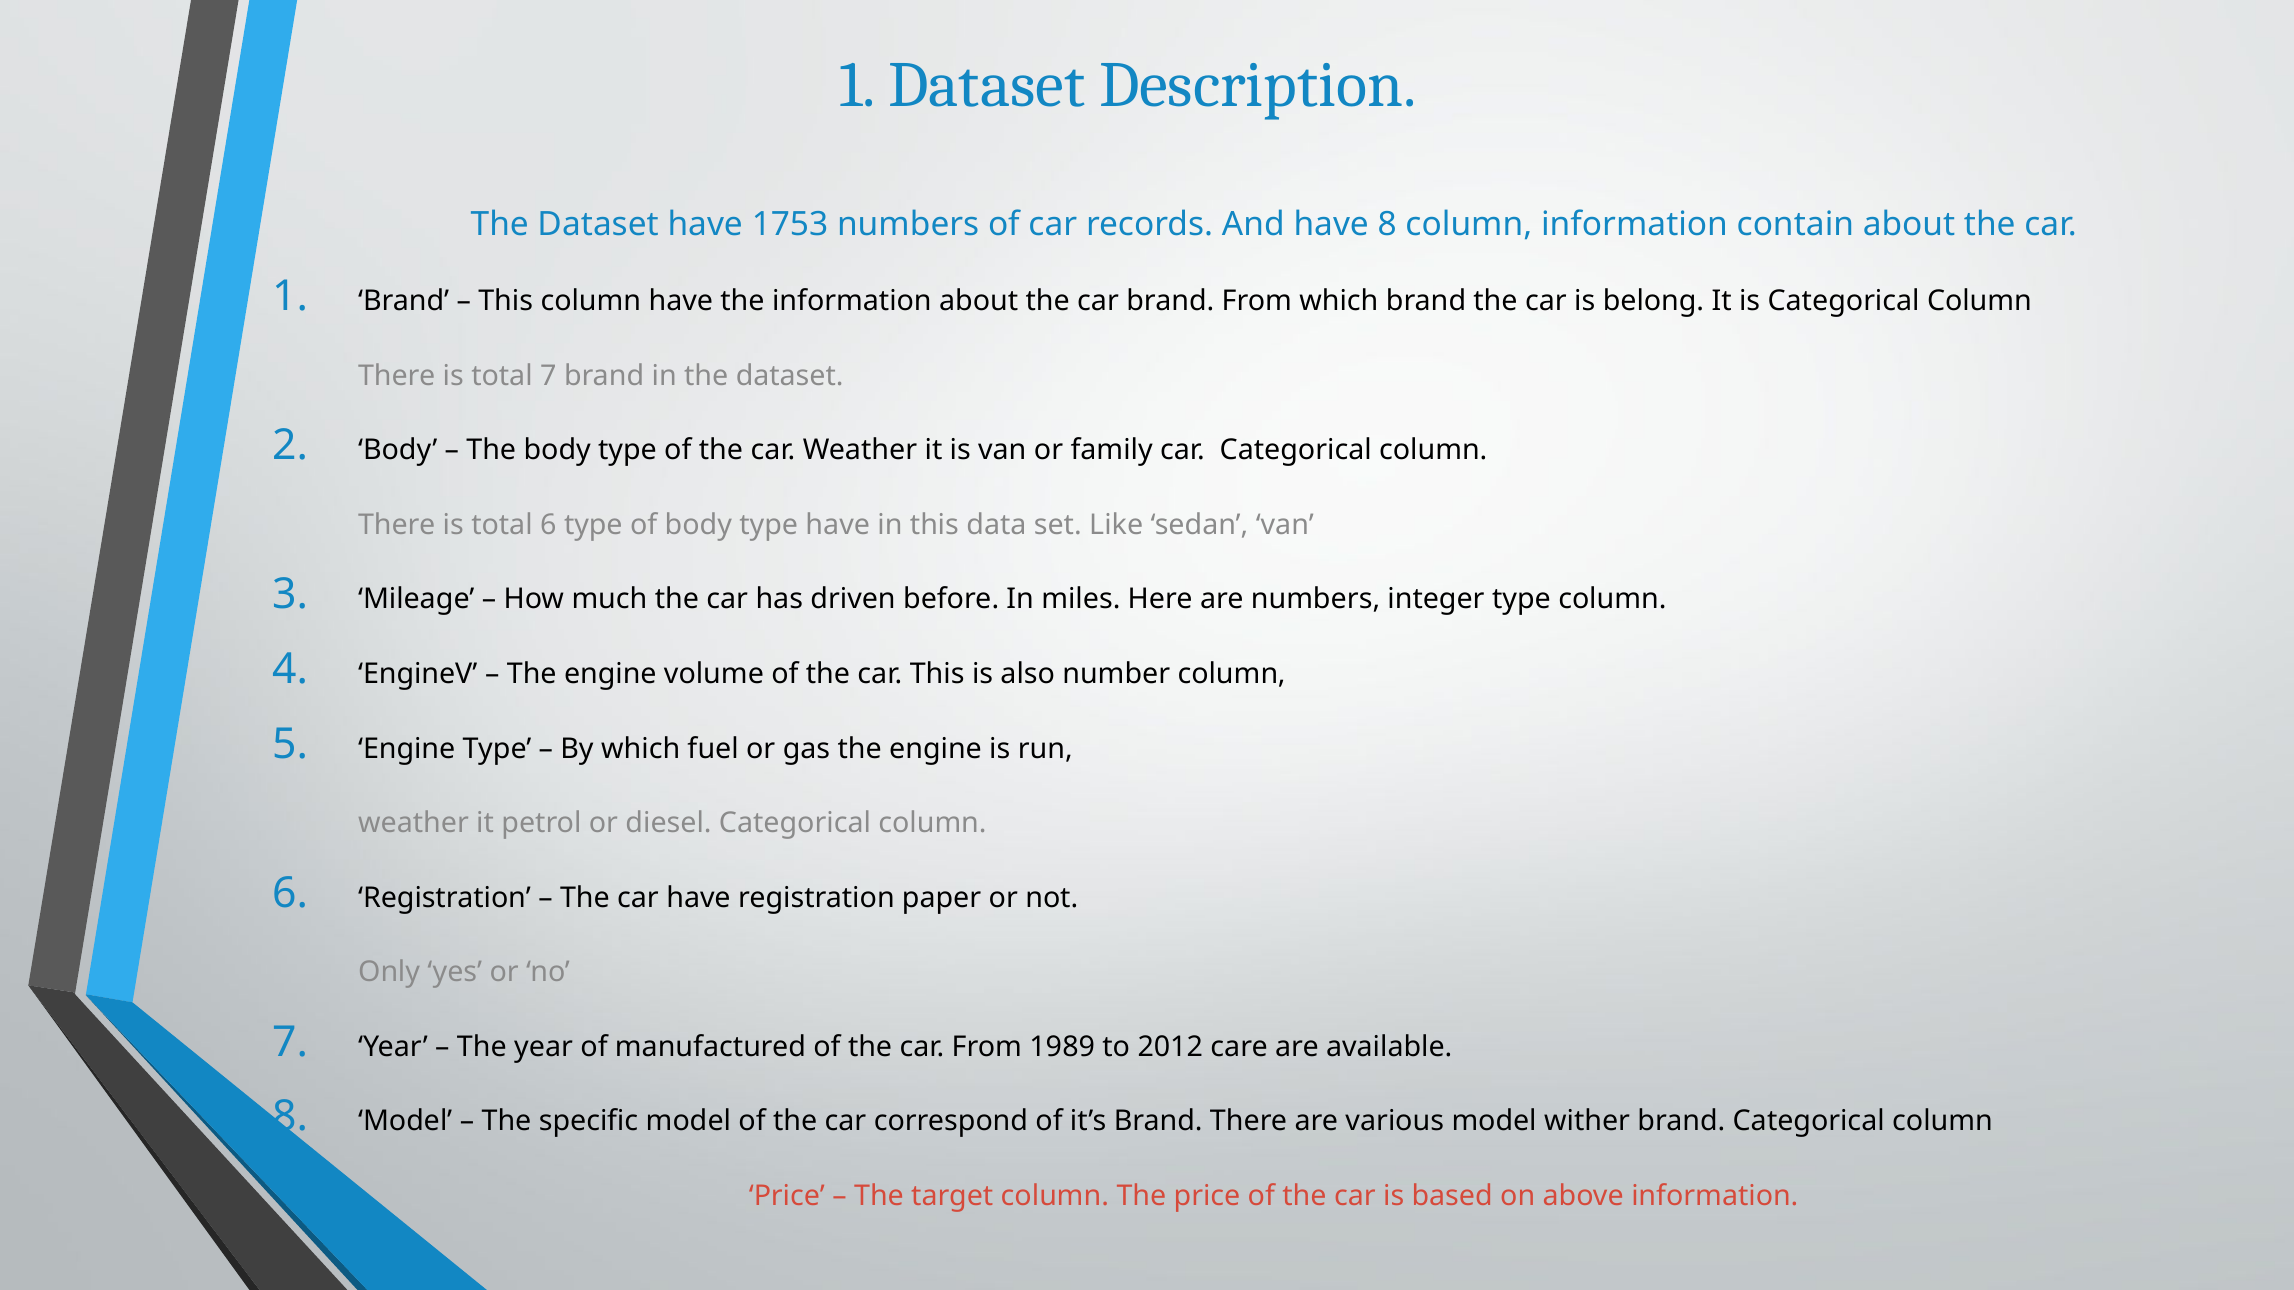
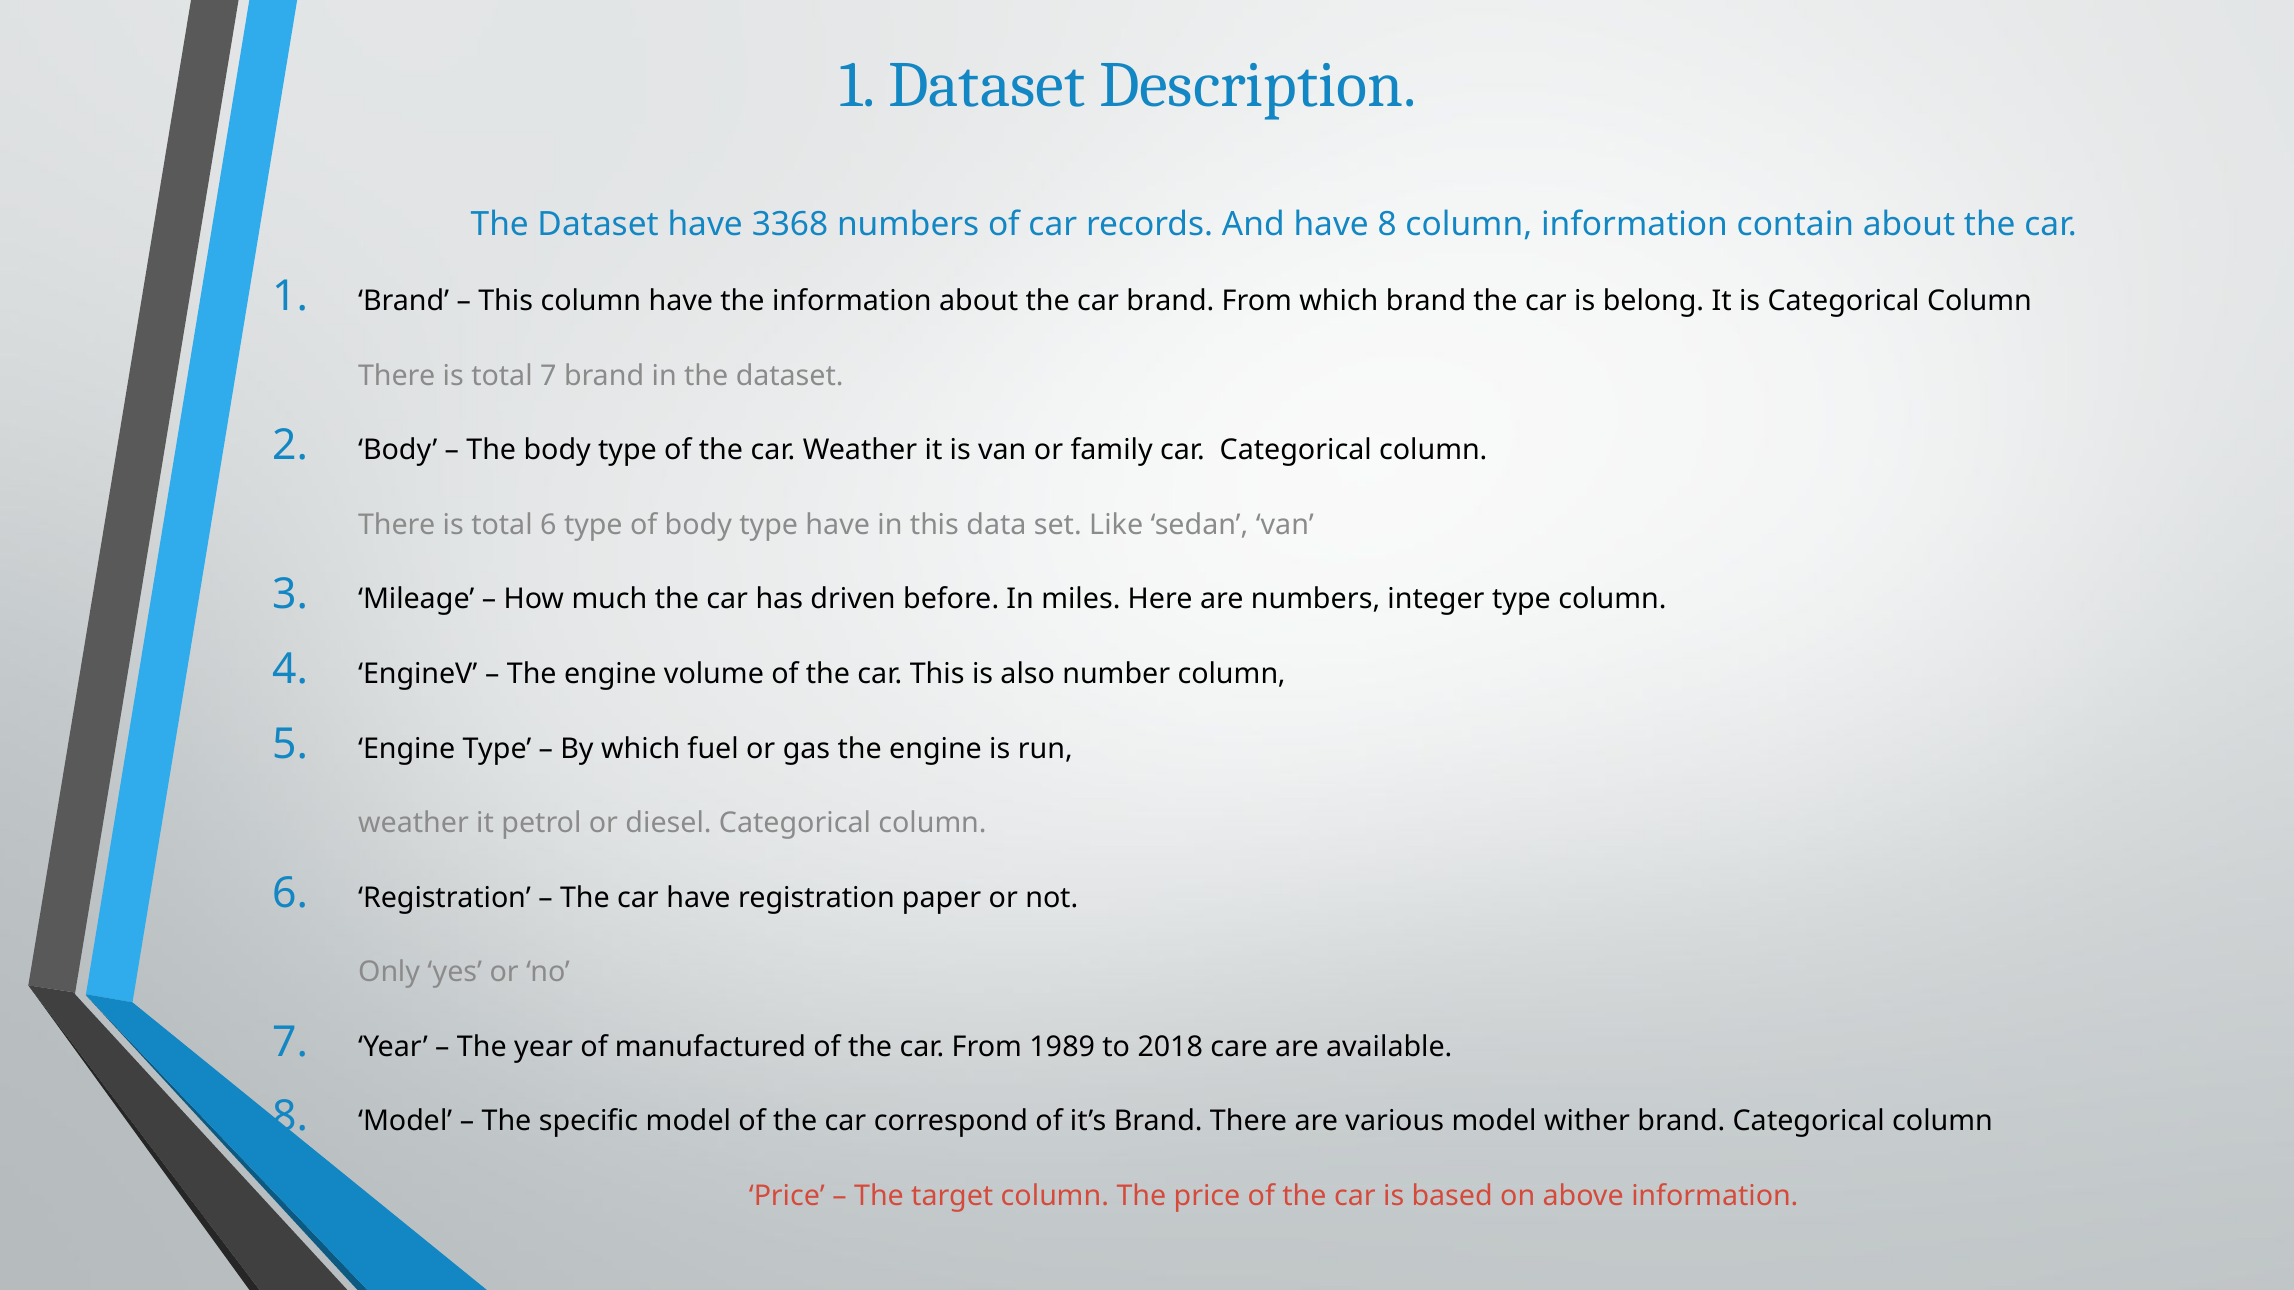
1753: 1753 -> 3368
2012: 2012 -> 2018
